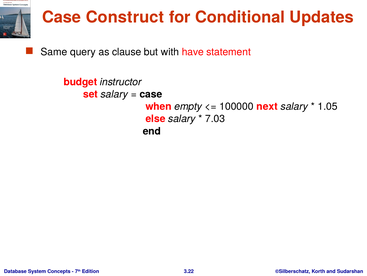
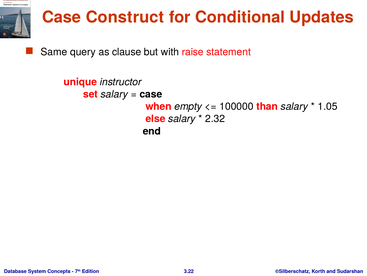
have: have -> raise
budget: budget -> unique
next: next -> than
7.03: 7.03 -> 2.32
